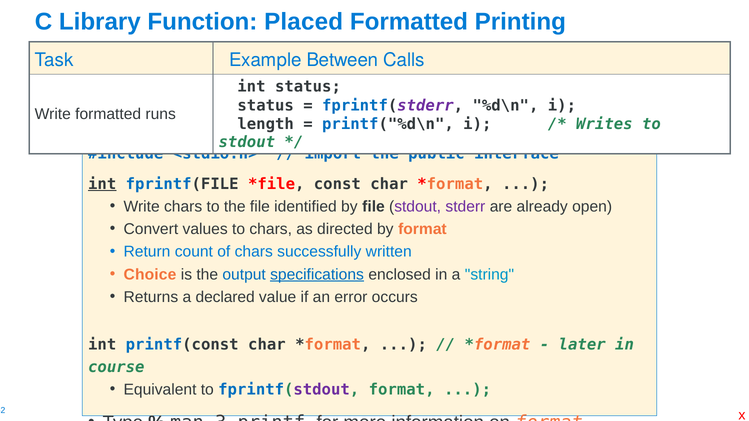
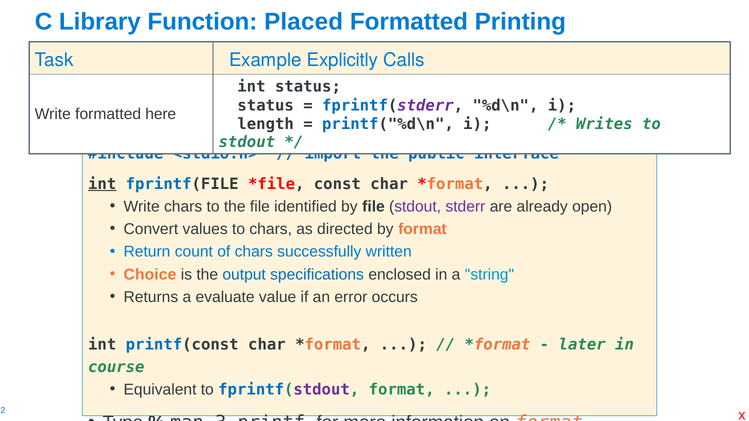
Between: Between -> Explicitly
runs: runs -> here
specifications underline: present -> none
declared: declared -> evaluate
